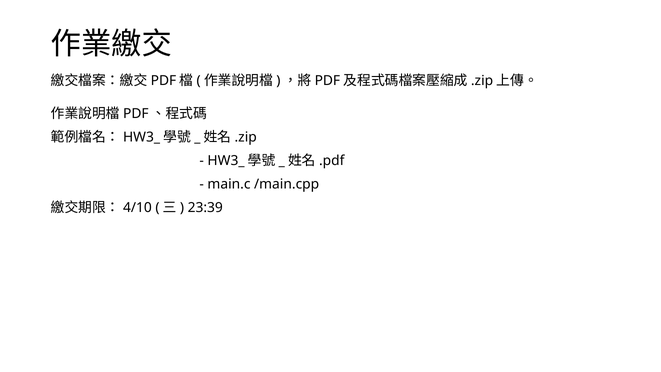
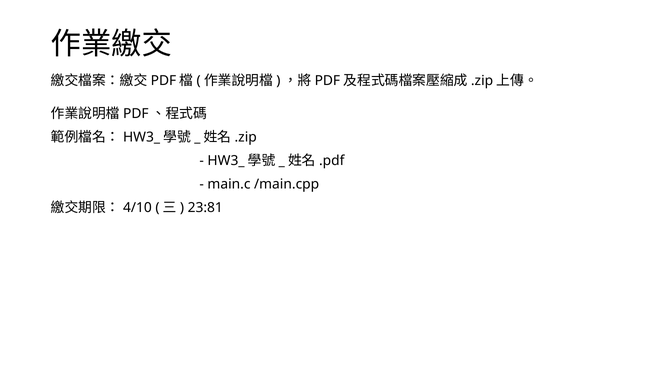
23:39: 23:39 -> 23:81
